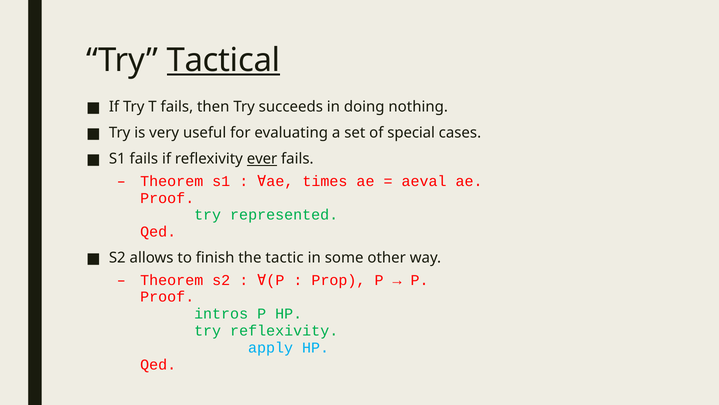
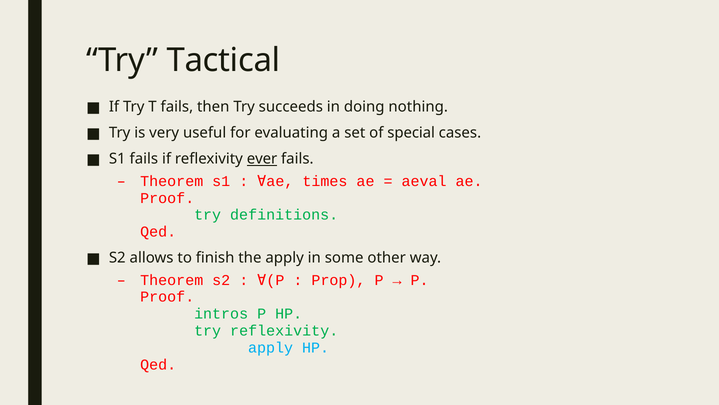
Tactical underline: present -> none
represented: represented -> definitions
the tactic: tactic -> apply
